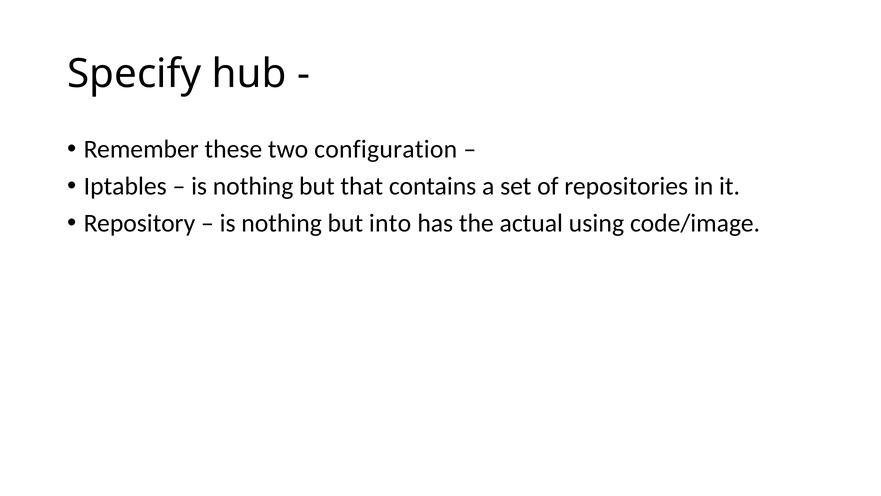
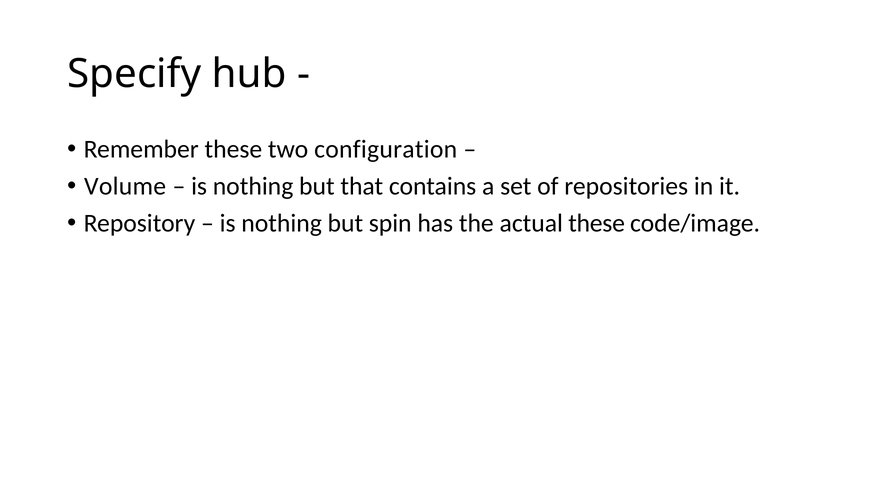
Iptables: Iptables -> Volume
into: into -> spin
actual using: using -> these
